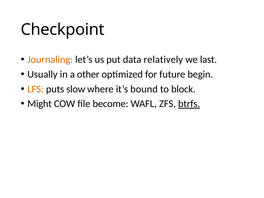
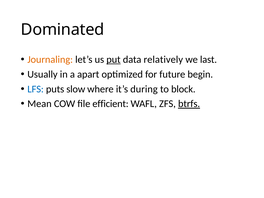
Checkpoint: Checkpoint -> Dominated
put underline: none -> present
other: other -> apart
LFS colour: orange -> blue
bound: bound -> during
Might: Might -> Mean
become: become -> efficient
